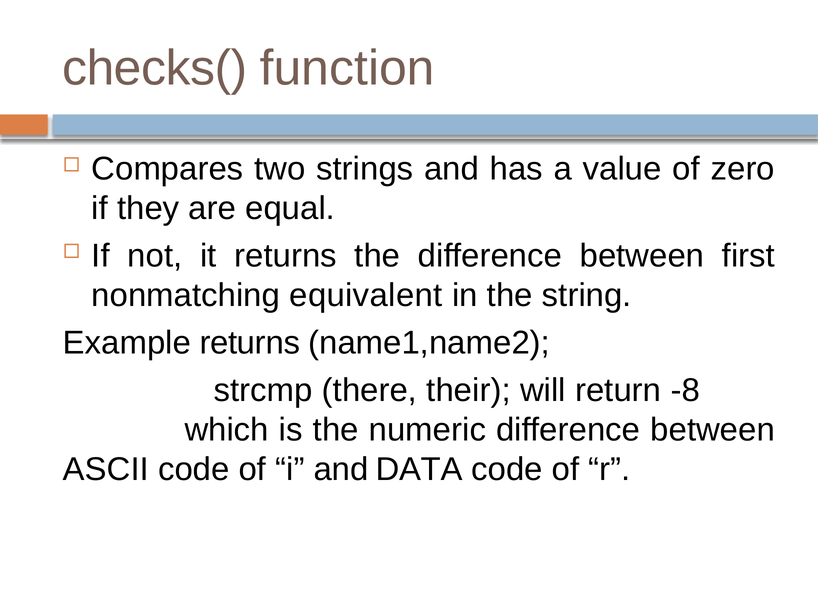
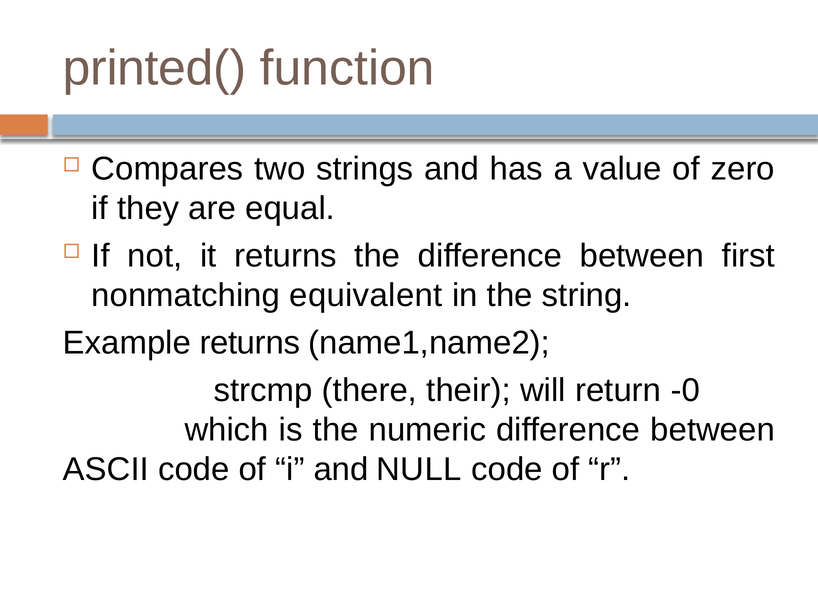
checks(: checks( -> printed(
-8: -8 -> -0
DATA: DATA -> NULL
